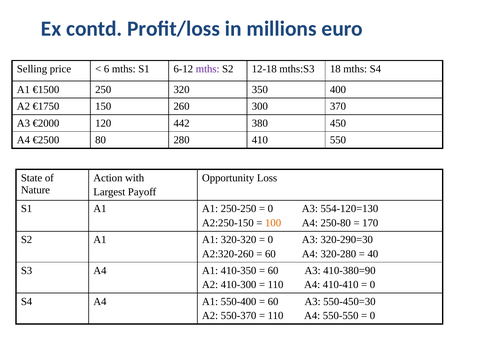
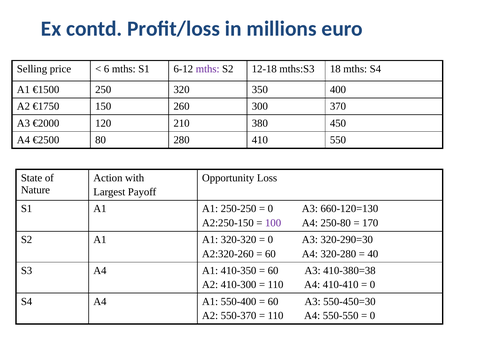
442: 442 -> 210
554-120=130: 554-120=130 -> 660-120=130
100 colour: orange -> purple
410-380=90: 410-380=90 -> 410-380=38
